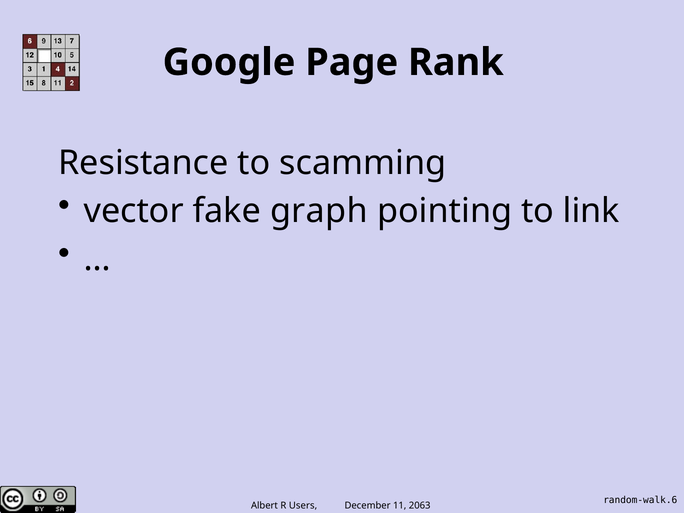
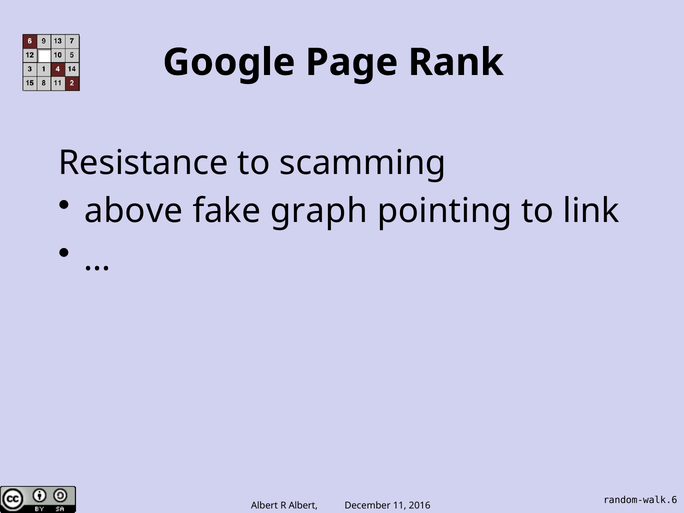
vector: vector -> above
R Users: Users -> Albert
2063: 2063 -> 2016
